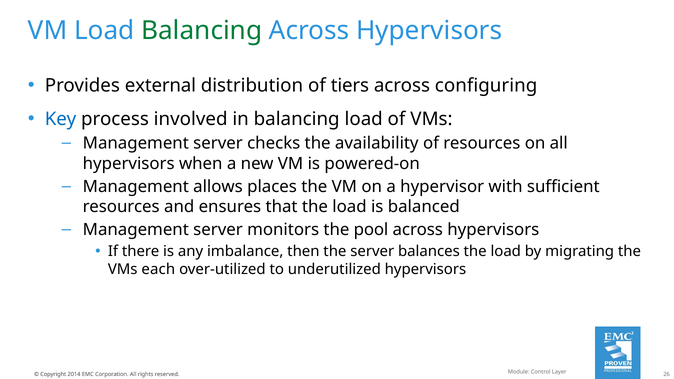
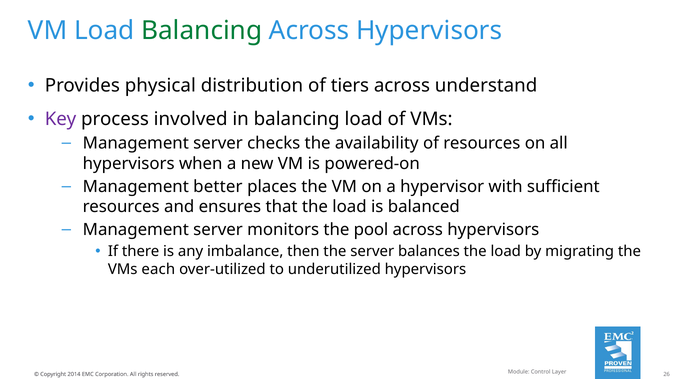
external: external -> physical
configuring: configuring -> understand
Key colour: blue -> purple
allows: allows -> better
